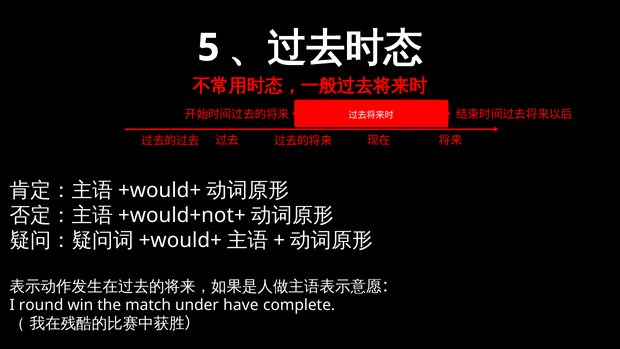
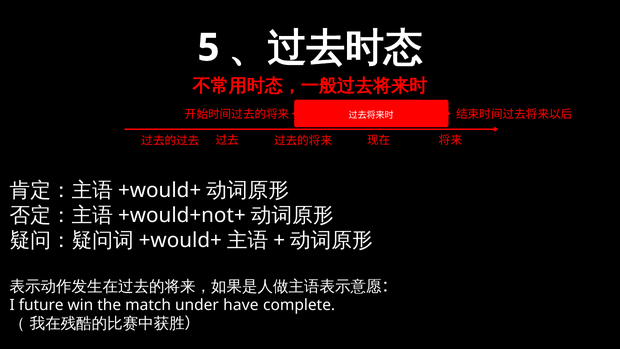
round: round -> future
